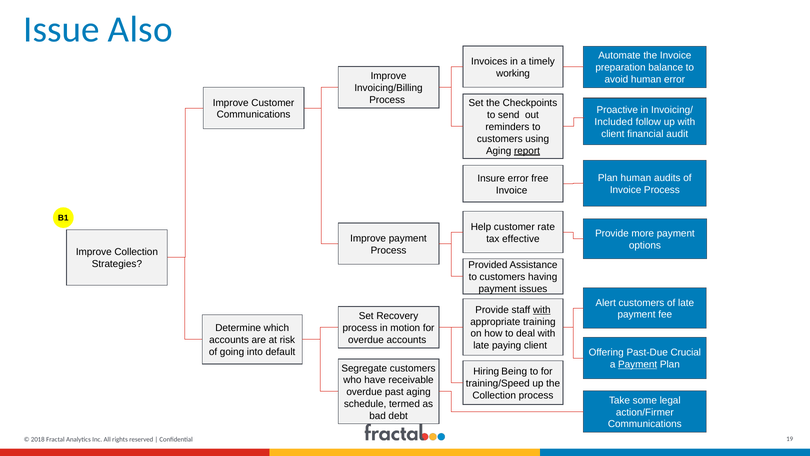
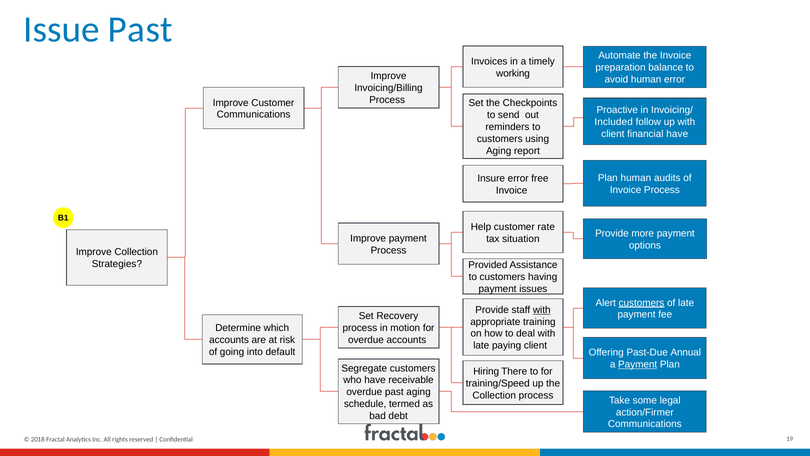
Issue Also: Also -> Past
financial audit: audit -> have
report underline: present -> none
effective: effective -> situation
customers at (641, 302) underline: none -> present
Crucial: Crucial -> Annual
Being: Being -> There
